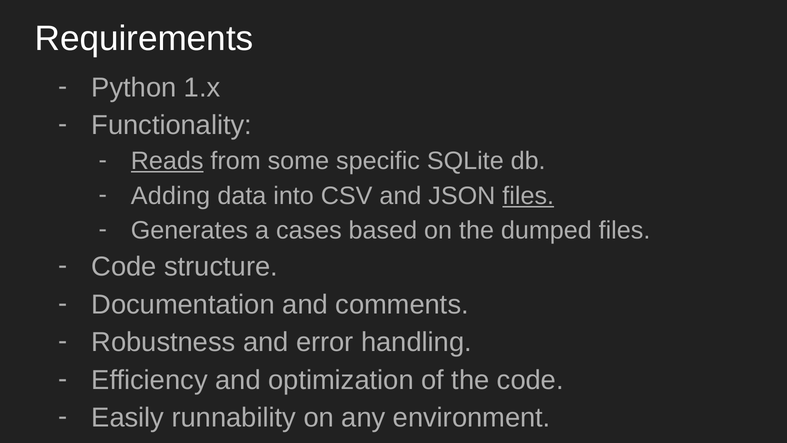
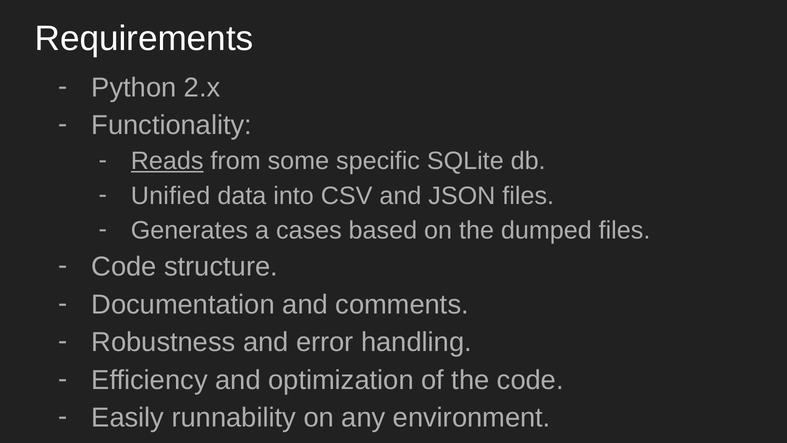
1.x: 1.x -> 2.x
Adding: Adding -> Unified
files at (528, 196) underline: present -> none
